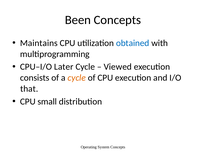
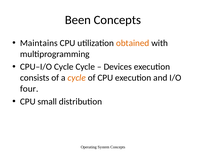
obtained colour: blue -> orange
CPU–I/O Later: Later -> Cycle
Viewed: Viewed -> Devices
that: that -> four
